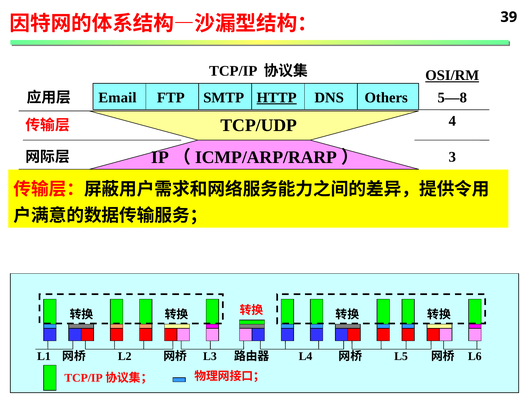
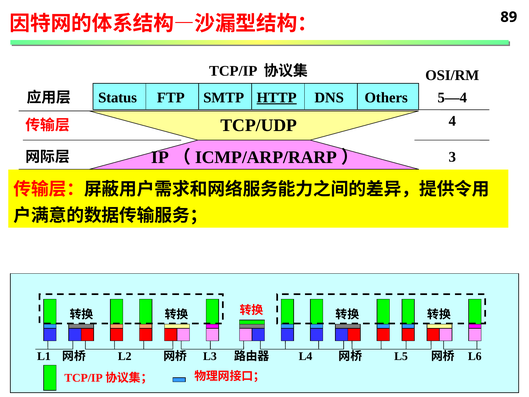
39: 39 -> 89
OSI/RM underline: present -> none
Email: Email -> Status
5—8: 5—8 -> 5—4
